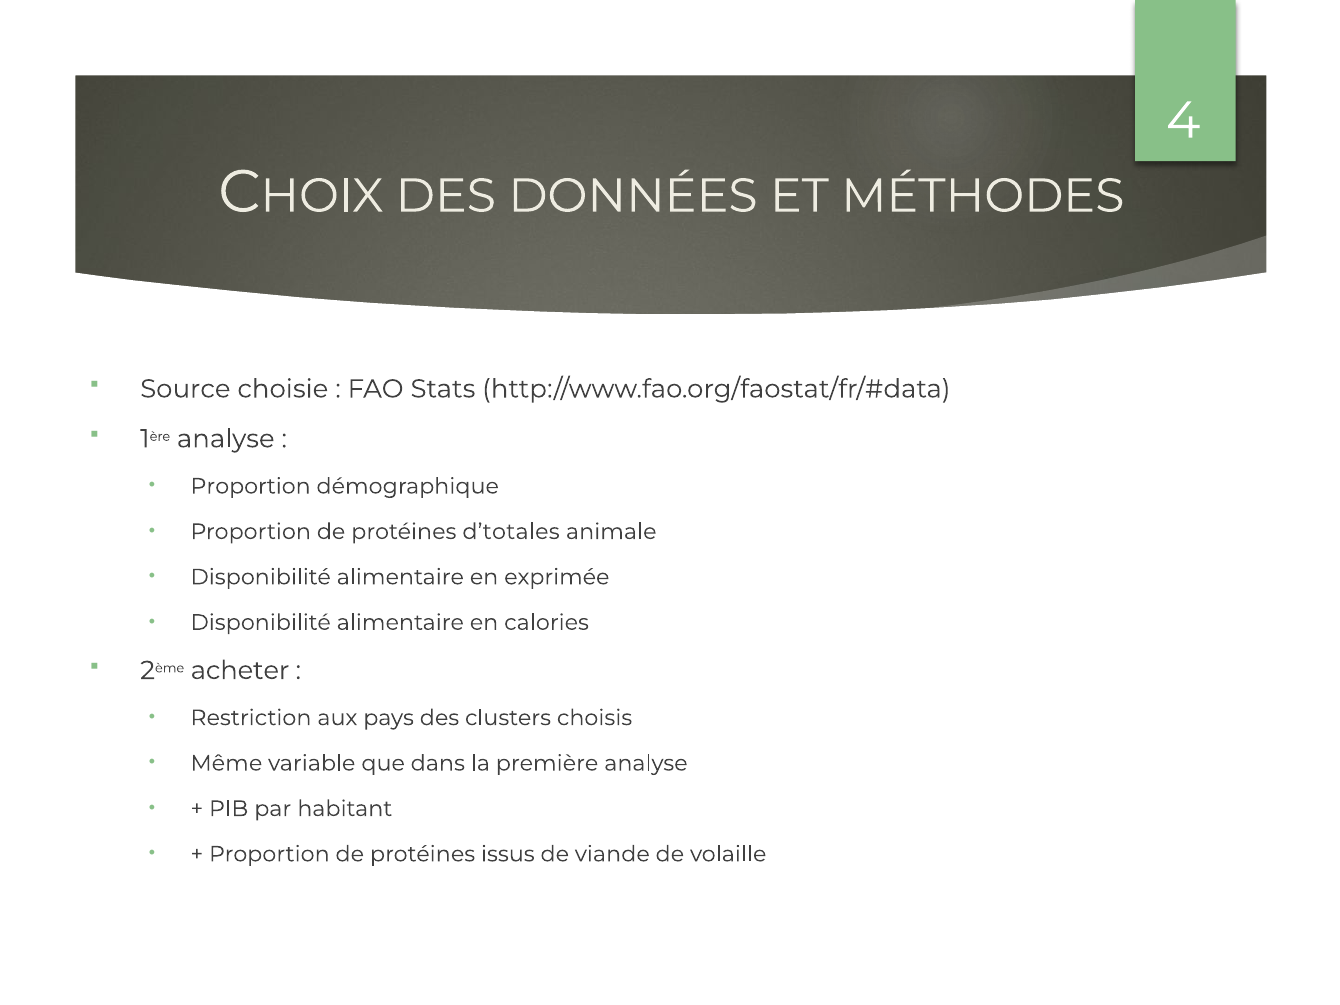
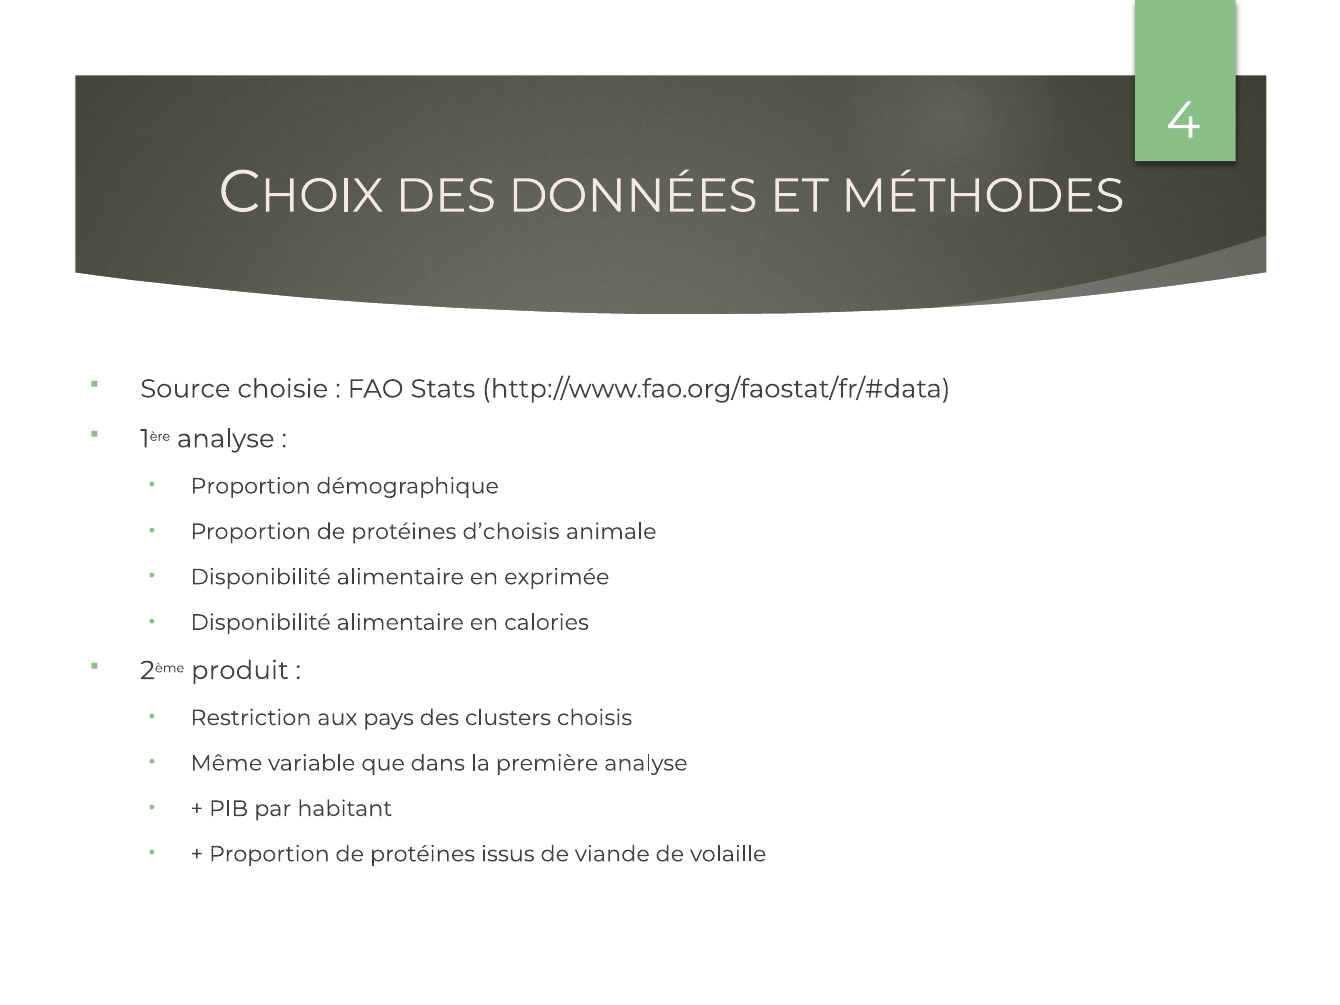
d’totales: d’totales -> d’choisis
acheter: acheter -> produit
